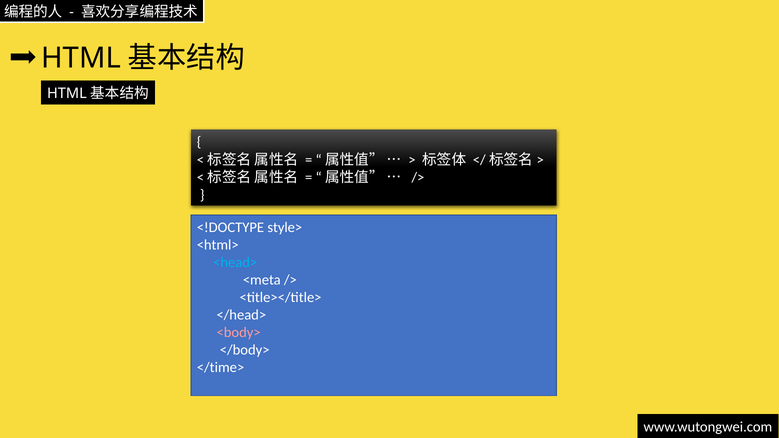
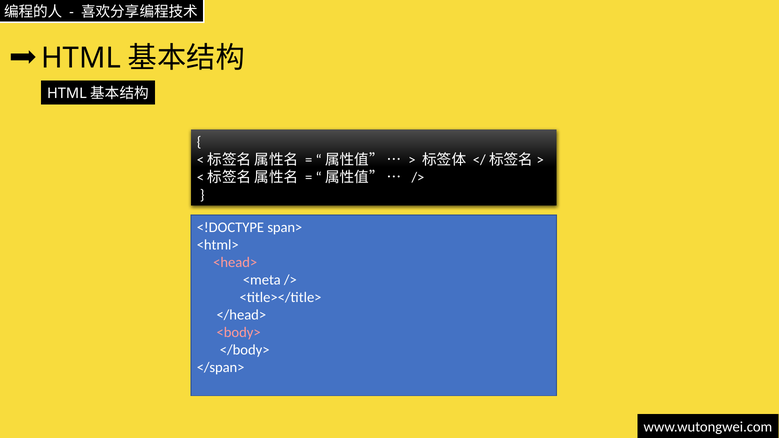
style>: style> -> span>
<head> colour: light blue -> pink
</time>: </time> -> </span>
